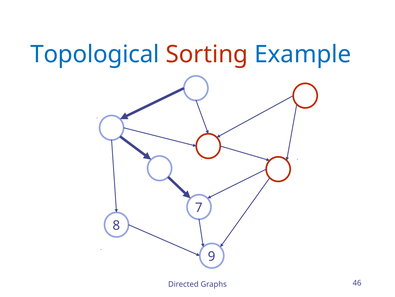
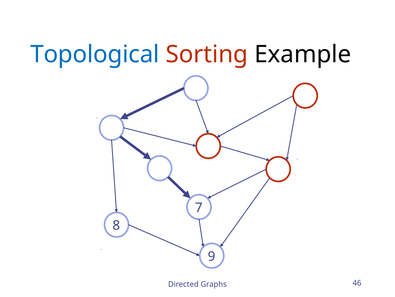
Example colour: blue -> black
